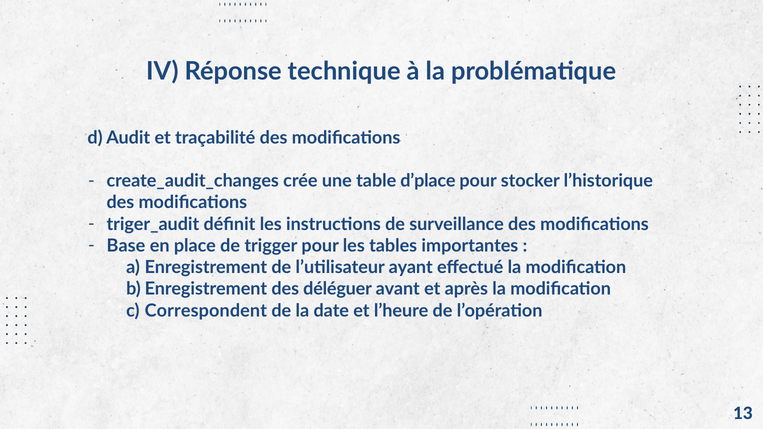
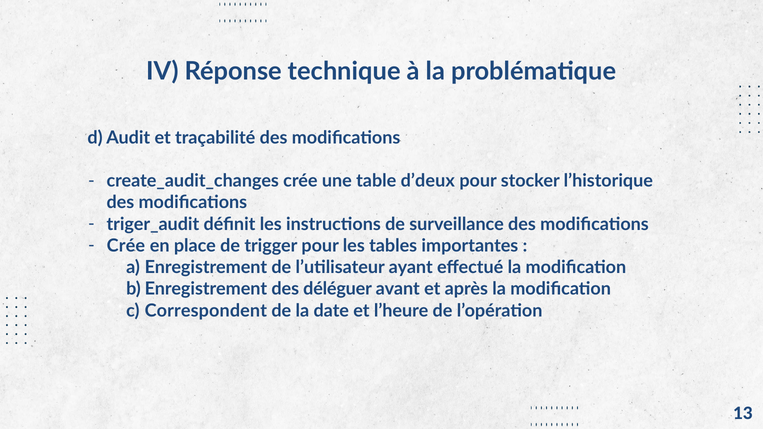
d’place: d’place -> d’deux
Base at (126, 246): Base -> Crée
